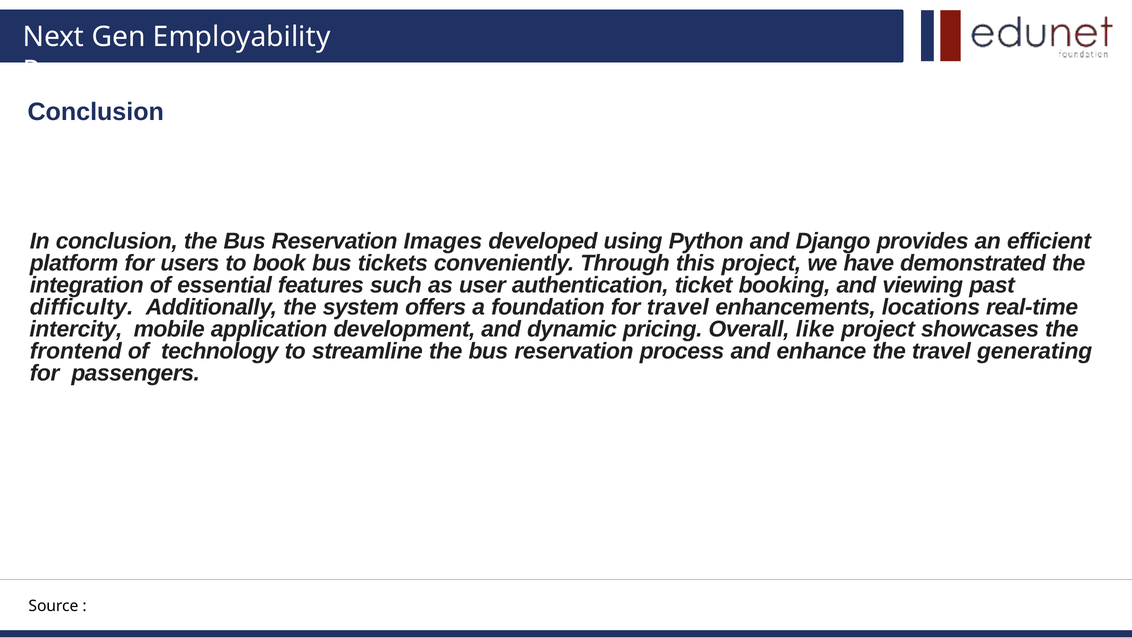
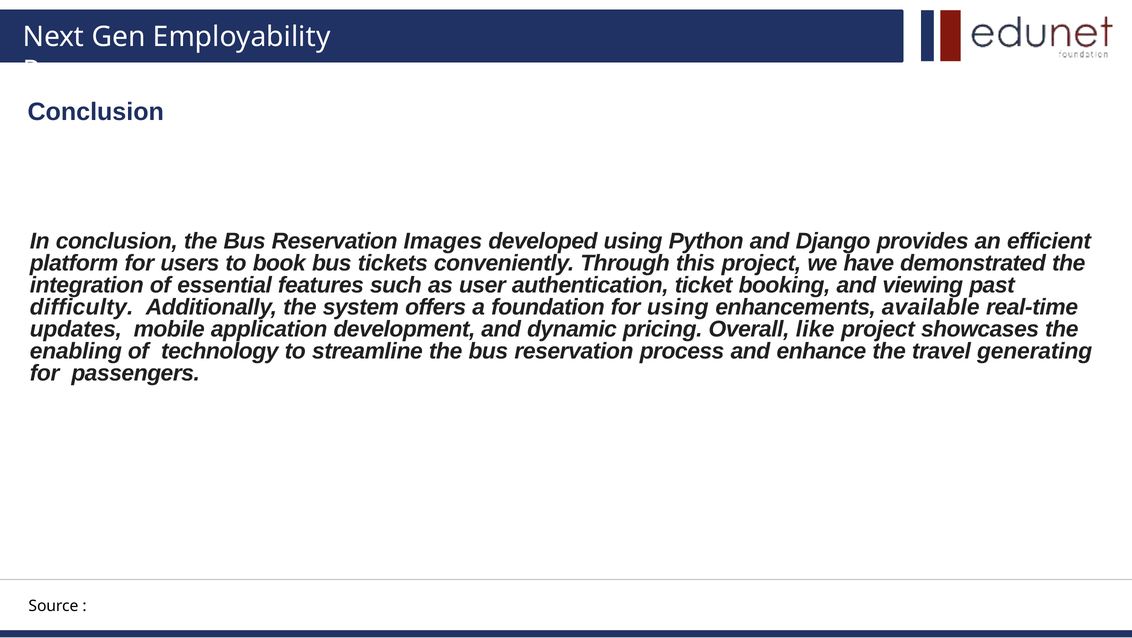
for travel: travel -> using
locations: locations -> available
intercity: intercity -> updates
frontend: frontend -> enabling
